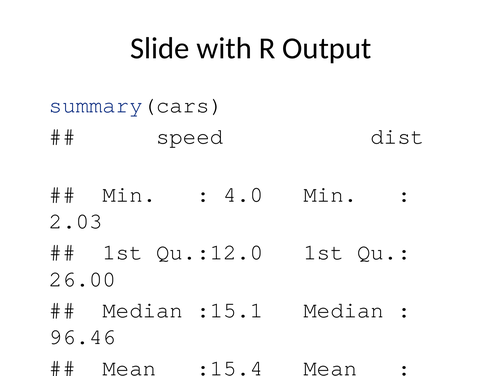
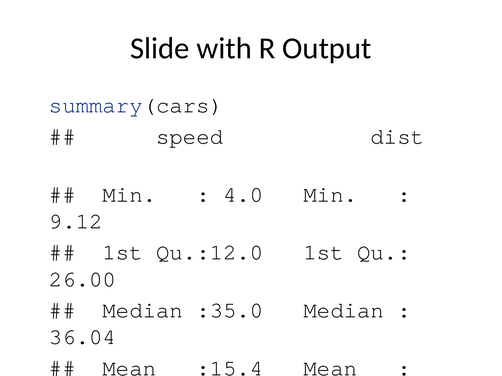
2.03: 2.03 -> 9.12
:15.1: :15.1 -> :35.0
96.46: 96.46 -> 36.04
